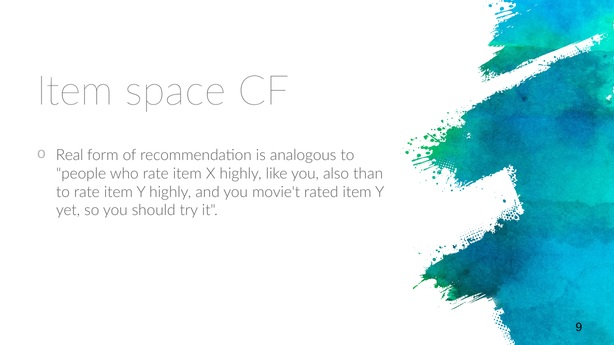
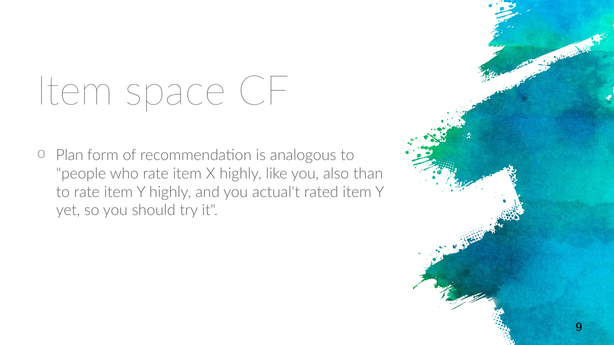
Real: Real -> Plan
movie't: movie't -> actual't
